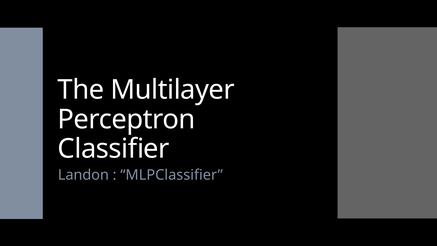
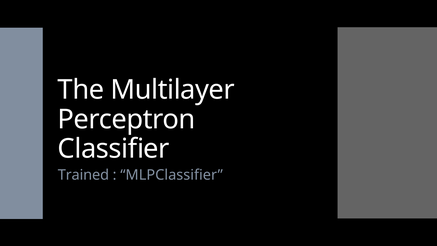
Landon: Landon -> Trained
